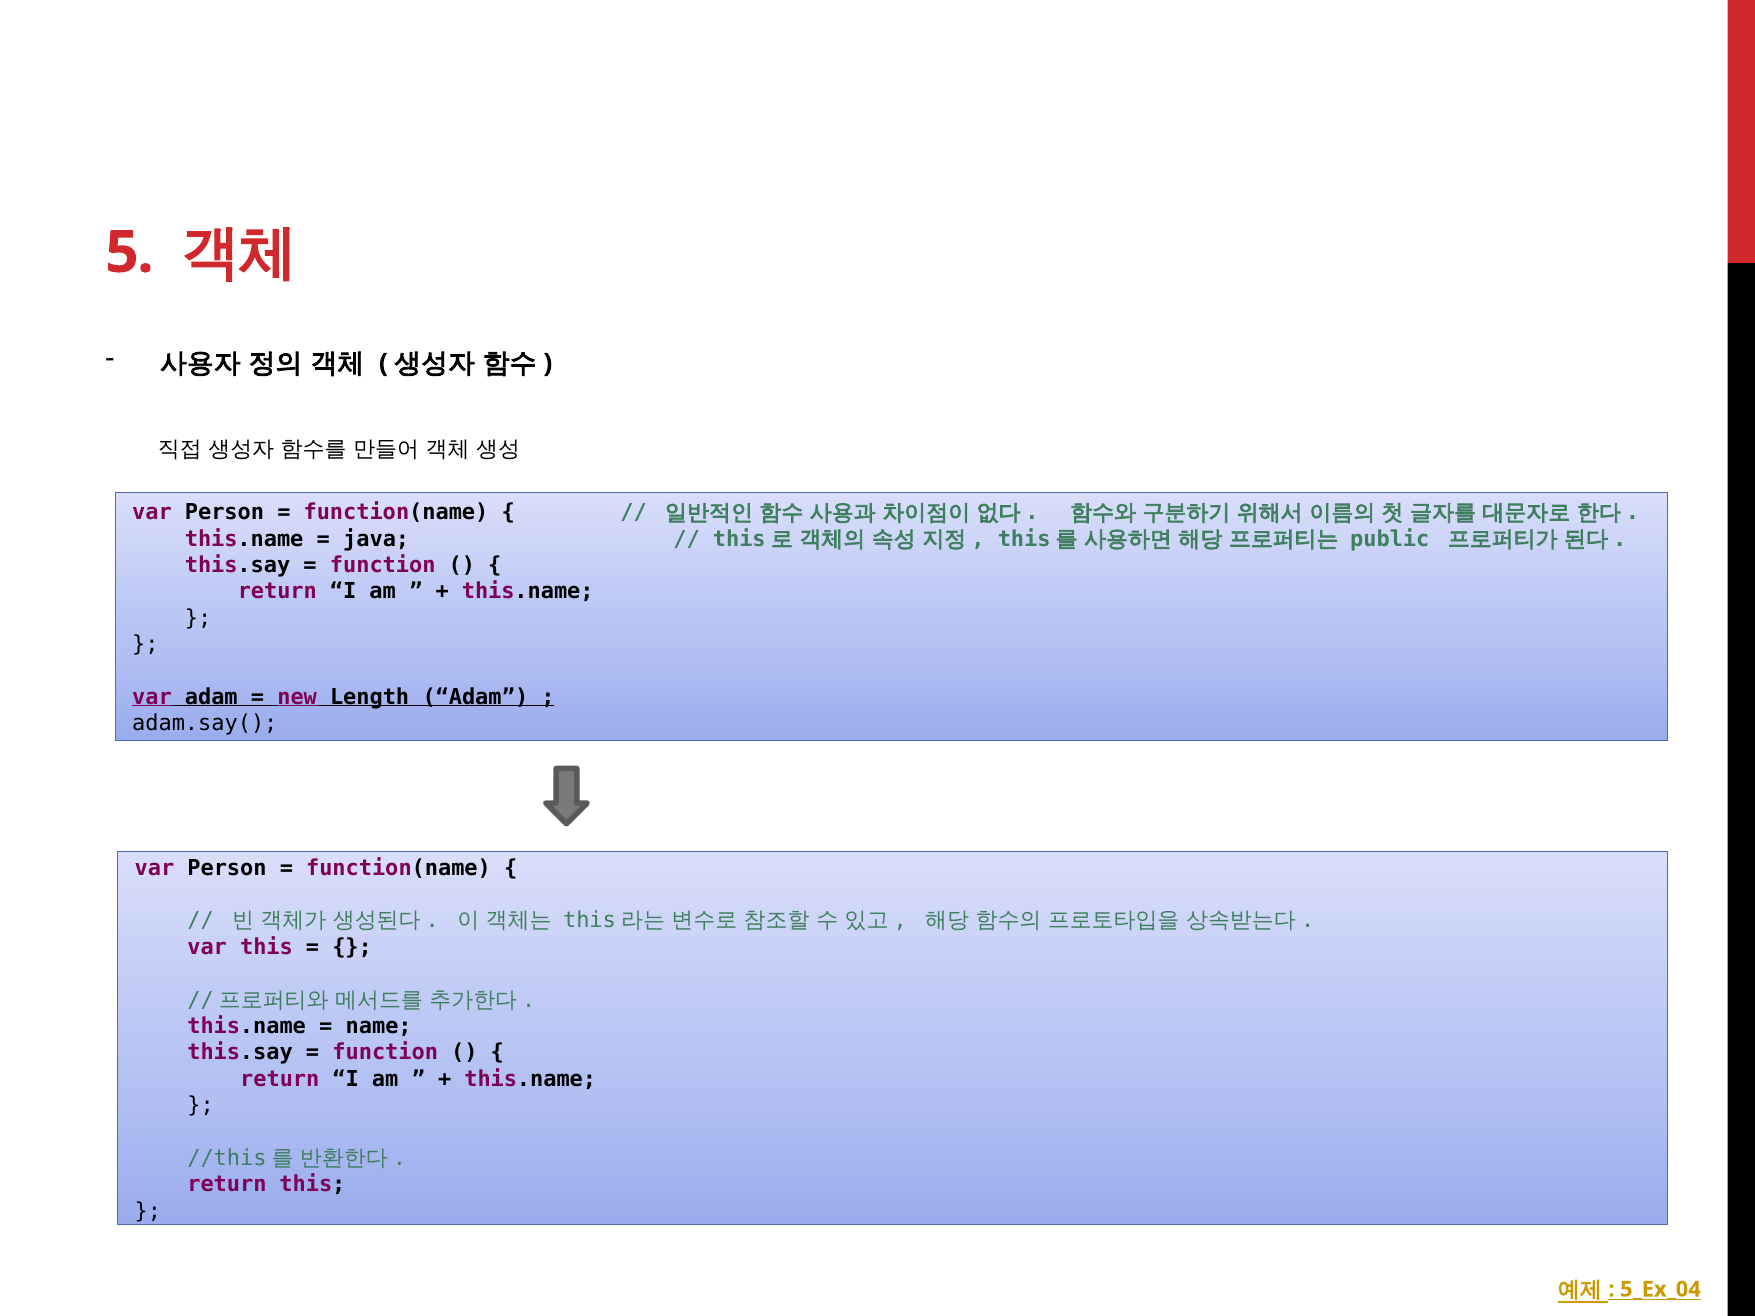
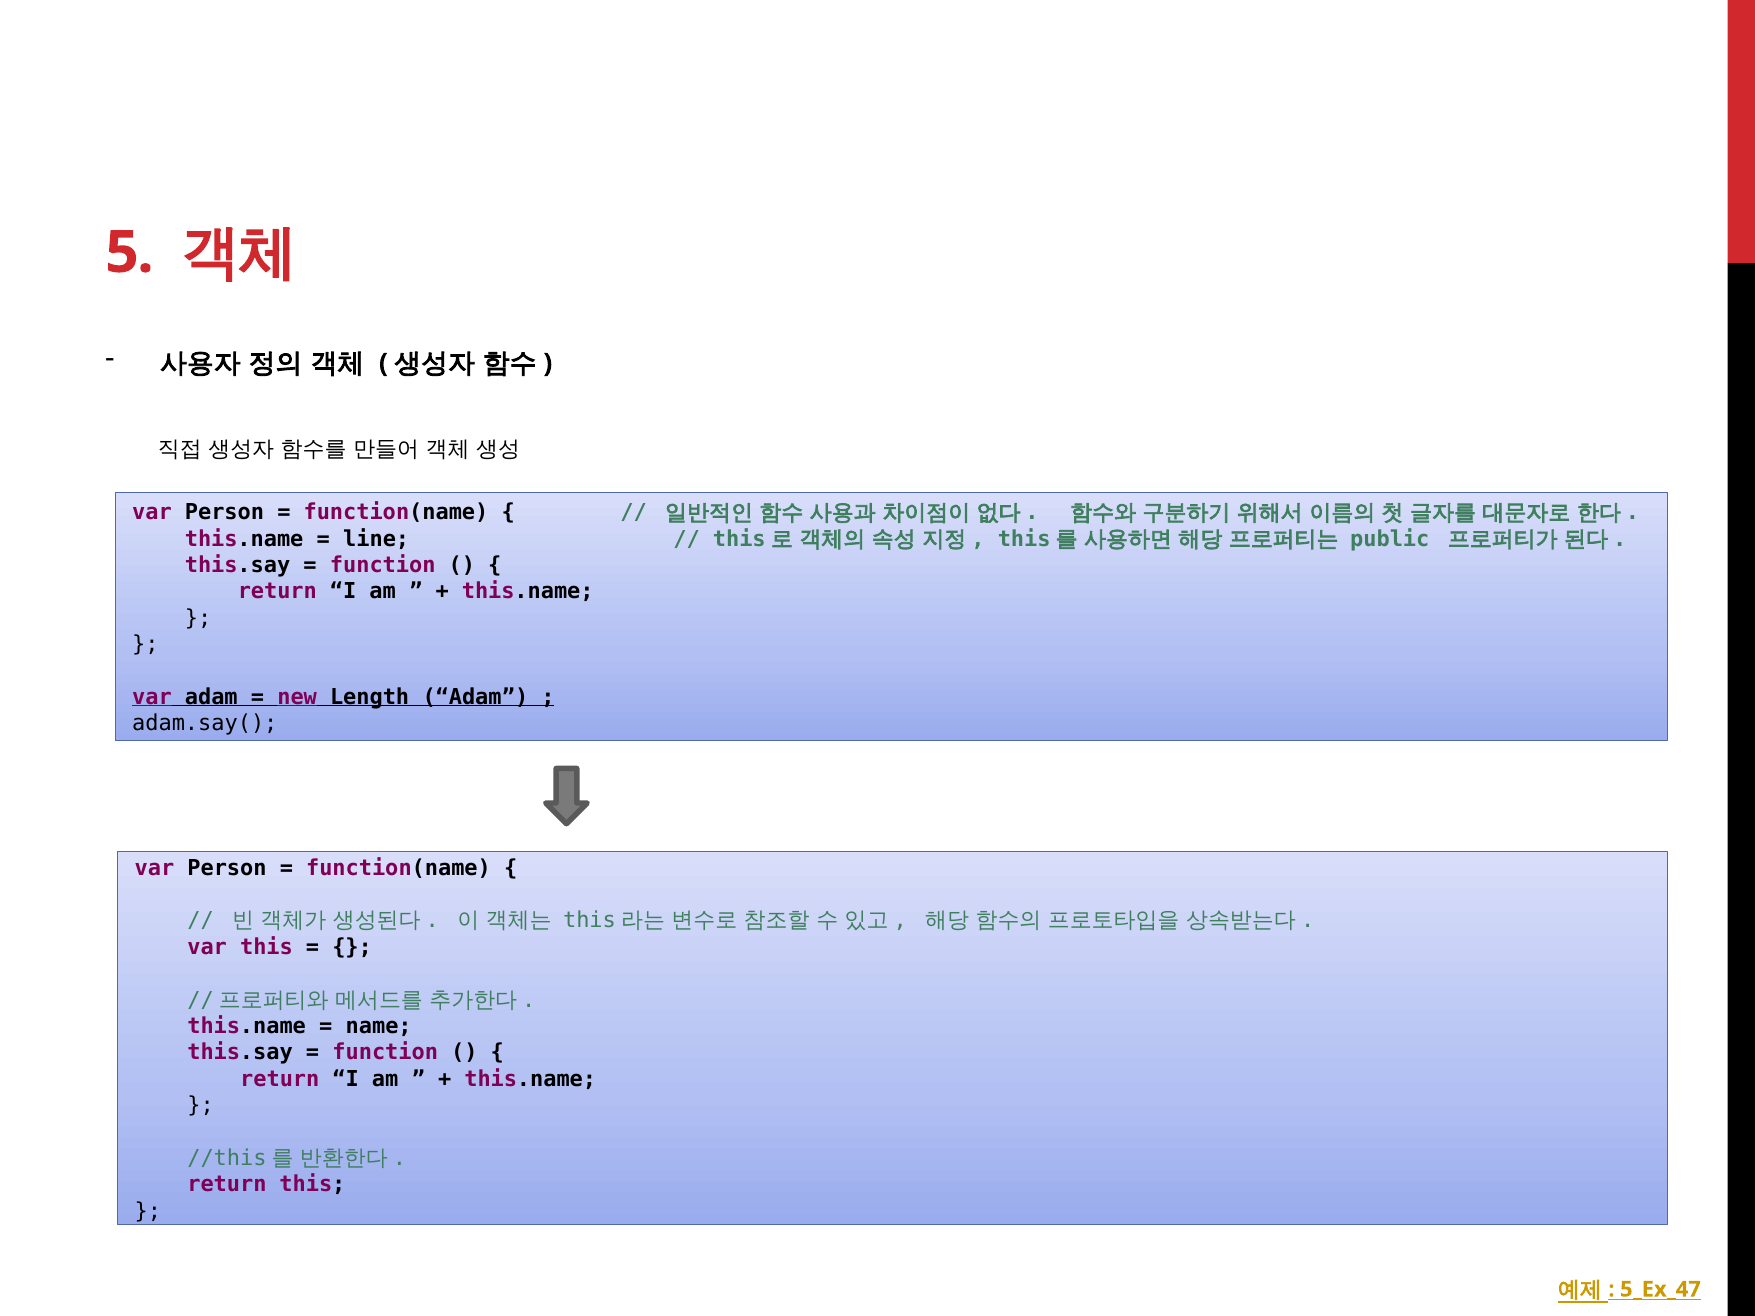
java: java -> line
5_Ex_04: 5_Ex_04 -> 5_Ex_47
